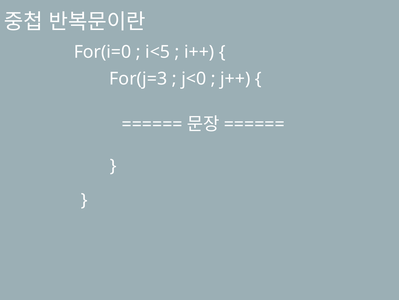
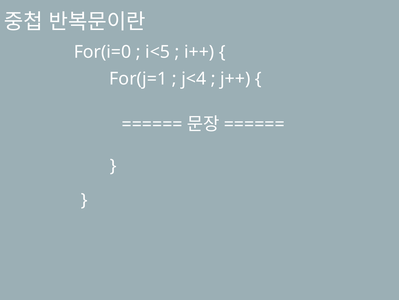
For(j=3: For(j=3 -> For(j=1
j<0: j<0 -> j<4
